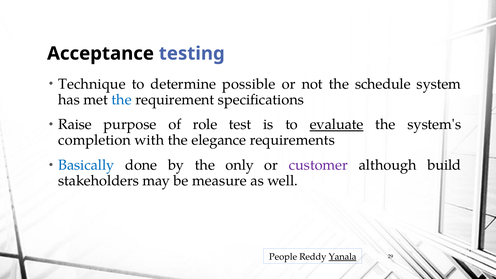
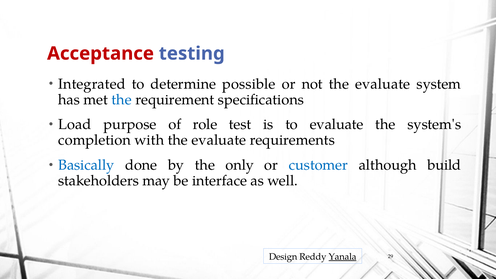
Acceptance colour: black -> red
Technique: Technique -> Integrated
not the schedule: schedule -> evaluate
Raise: Raise -> Load
evaluate at (337, 125) underline: present -> none
with the elegance: elegance -> evaluate
customer colour: purple -> blue
measure: measure -> interface
People: People -> Design
